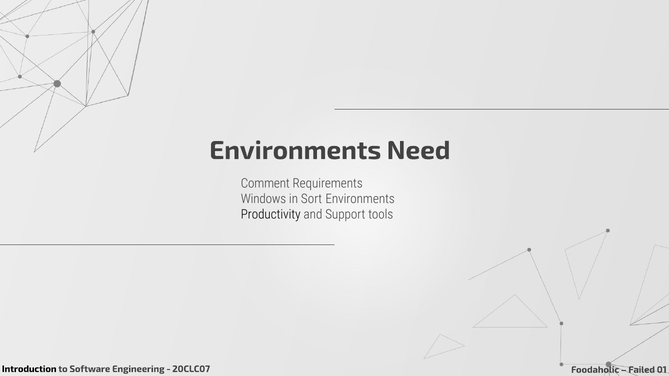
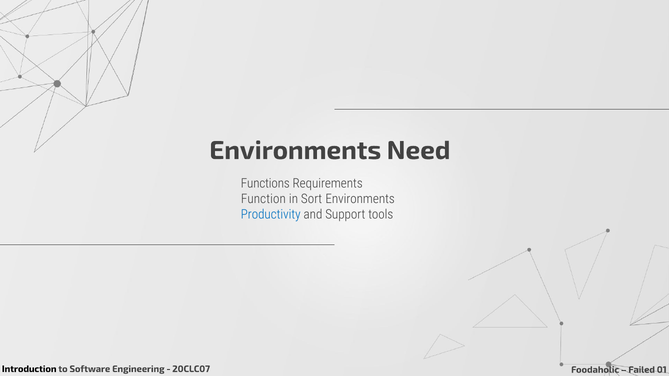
Comment: Comment -> Functions
Windows: Windows -> Function
Productivity colour: black -> blue
